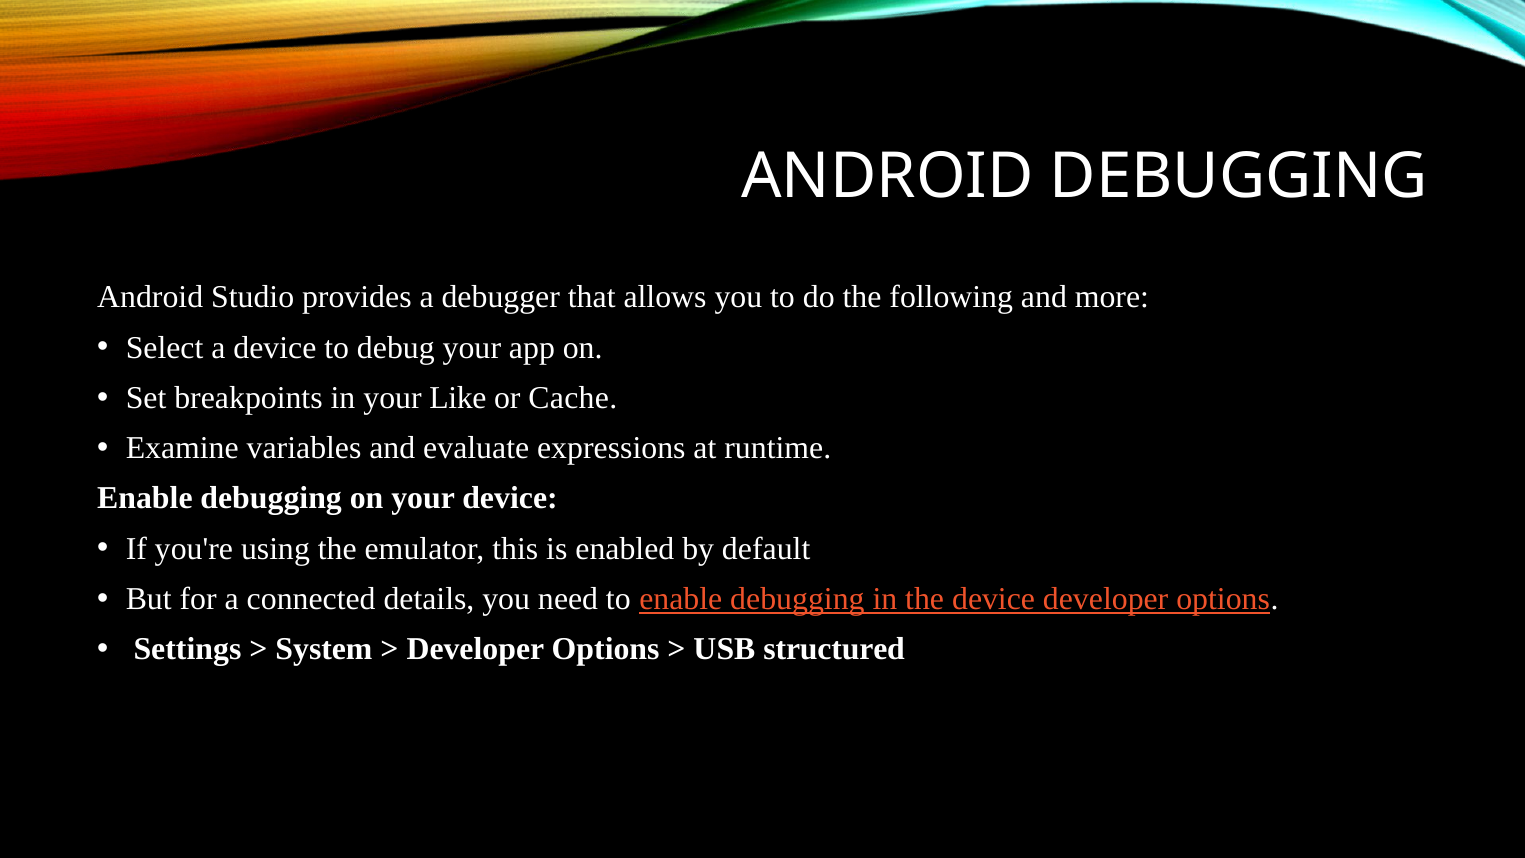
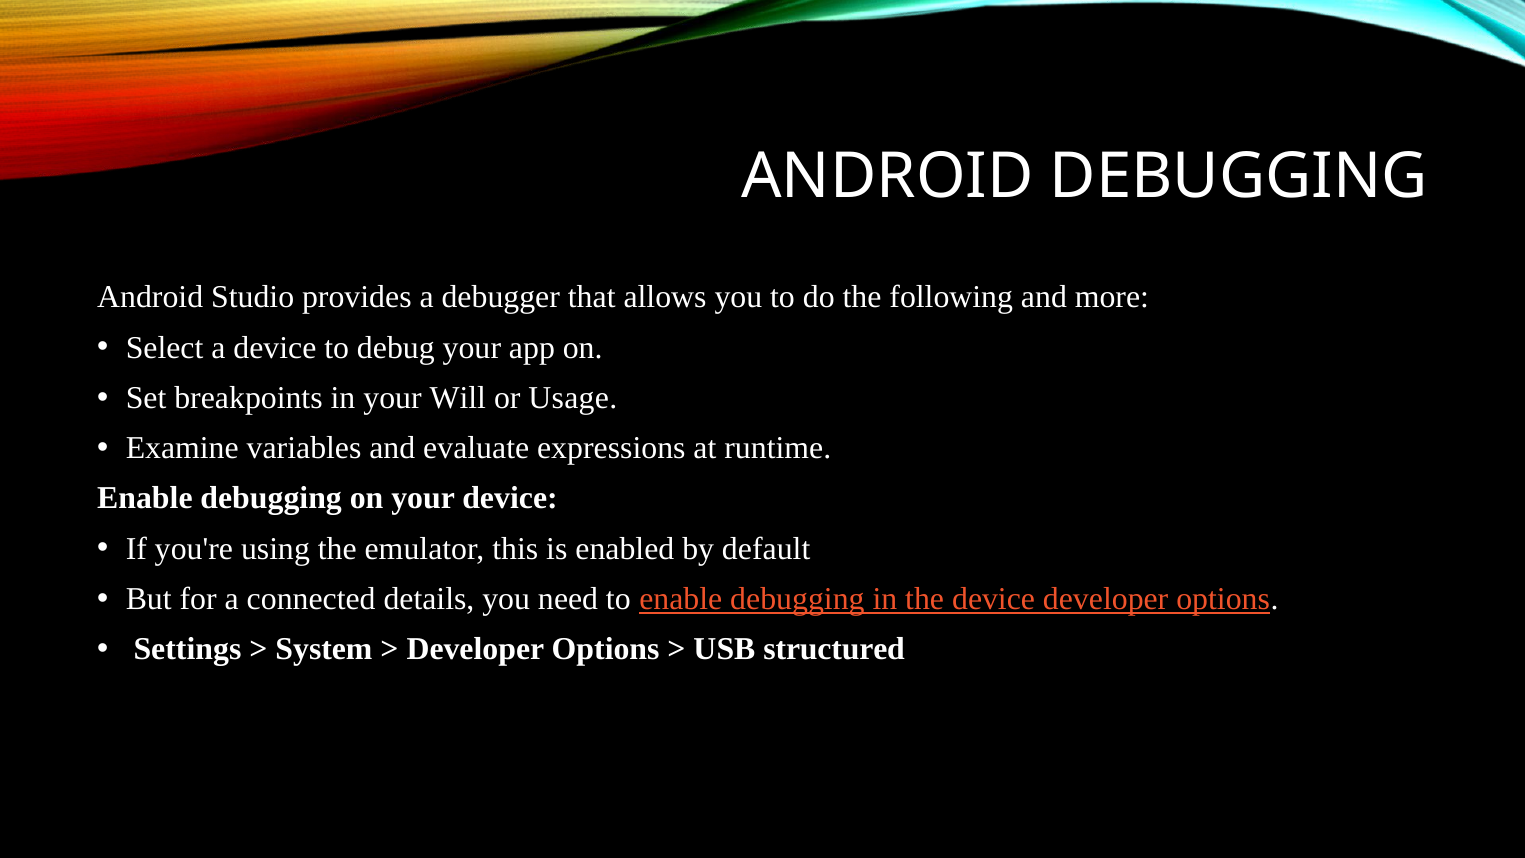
Like: Like -> Will
Cache: Cache -> Usage
